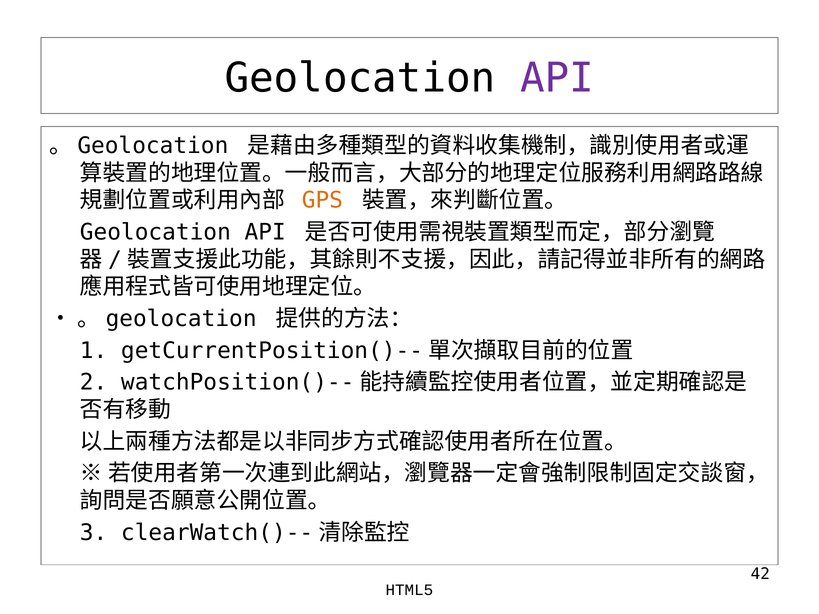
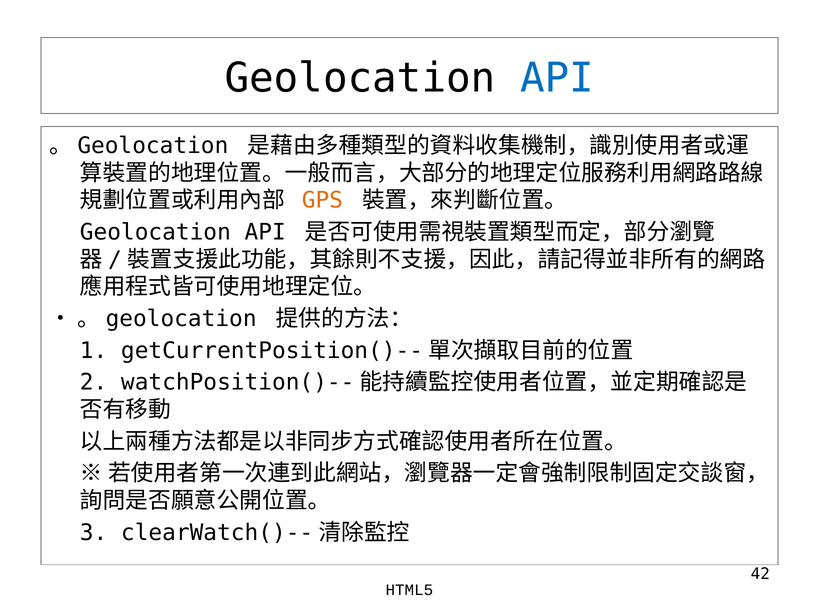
API at (557, 78) colour: purple -> blue
